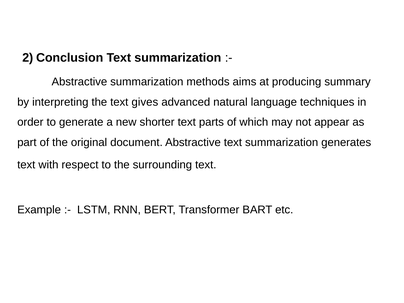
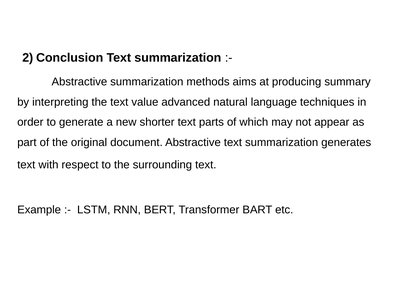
gives: gives -> value
